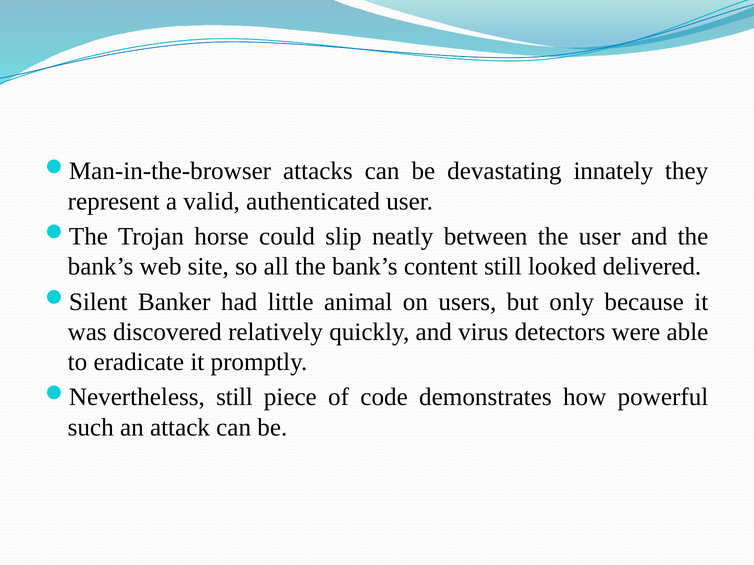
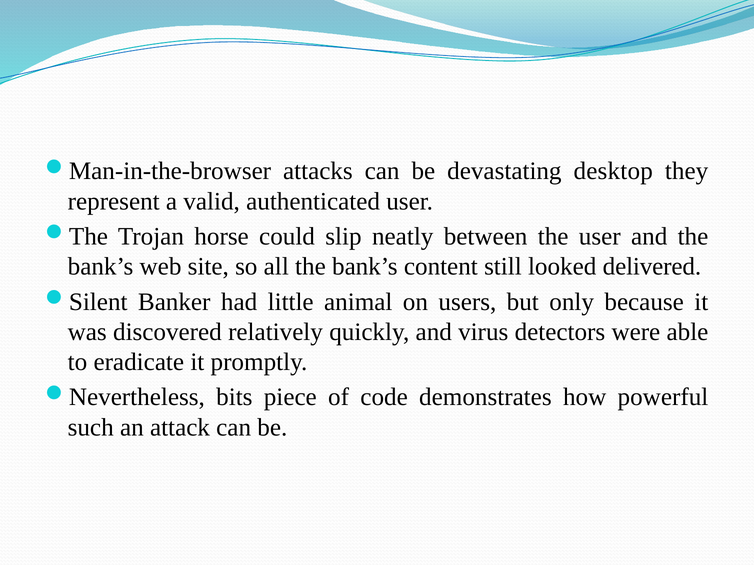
innately: innately -> desktop
still at (234, 398): still -> bits
